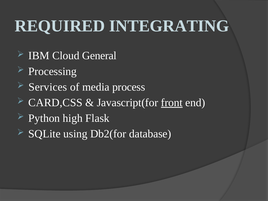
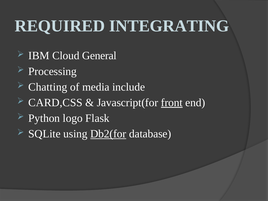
Services: Services -> Chatting
process: process -> include
high: high -> logo
Db2(for underline: none -> present
